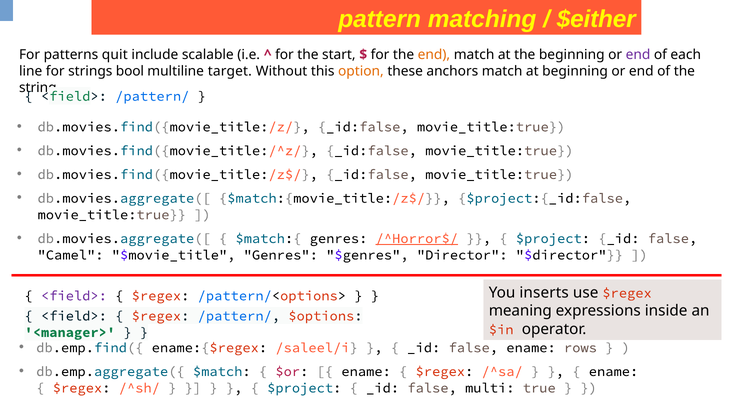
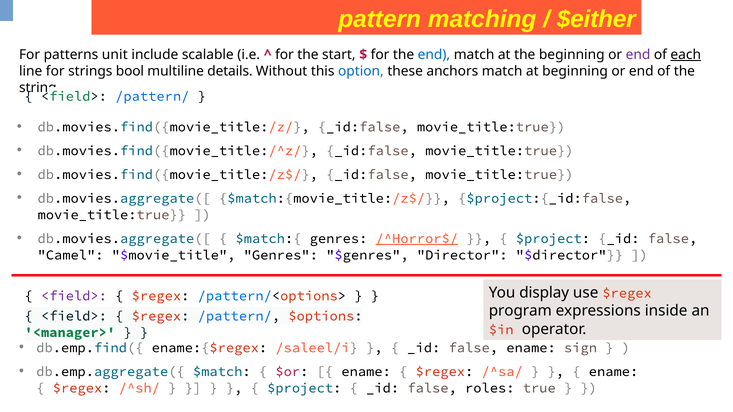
quit: quit -> unit
end at (434, 55) colour: orange -> blue
each underline: none -> present
target: target -> details
option colour: orange -> blue
inserts: inserts -> display
meaning: meaning -> program
rows: rows -> sign
multi: multi -> roles
